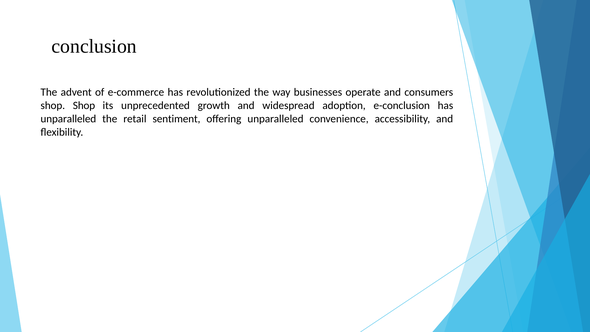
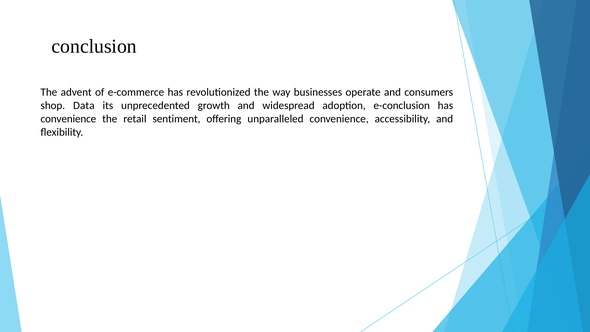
shop Shop: Shop -> Data
unparalleled at (68, 119): unparalleled -> convenience
